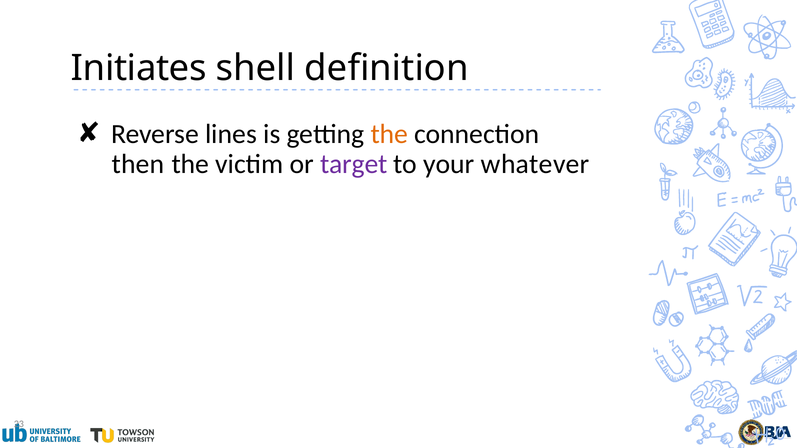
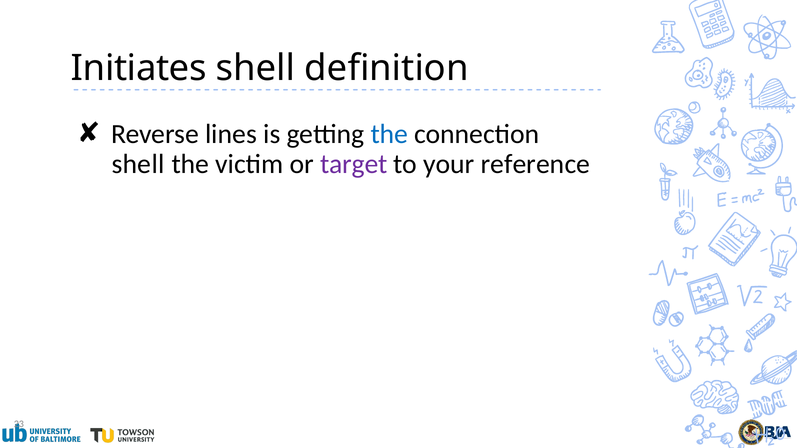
the at (389, 134) colour: orange -> blue
then at (138, 164): then -> shell
whatever: whatever -> reference
